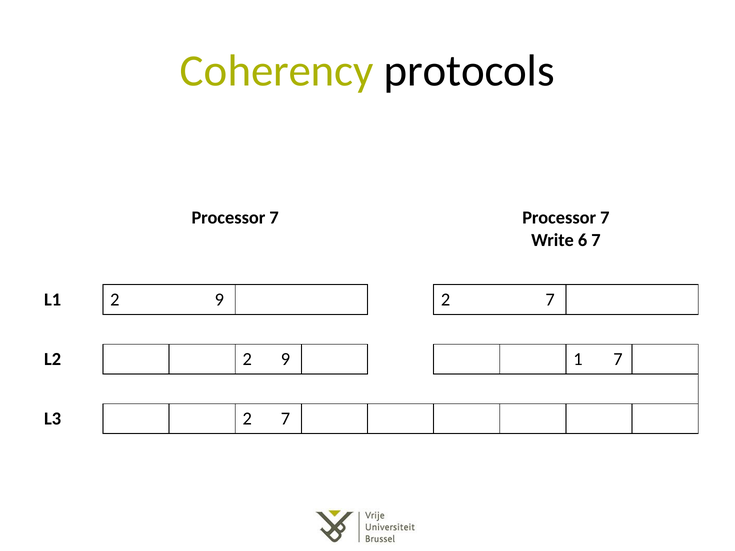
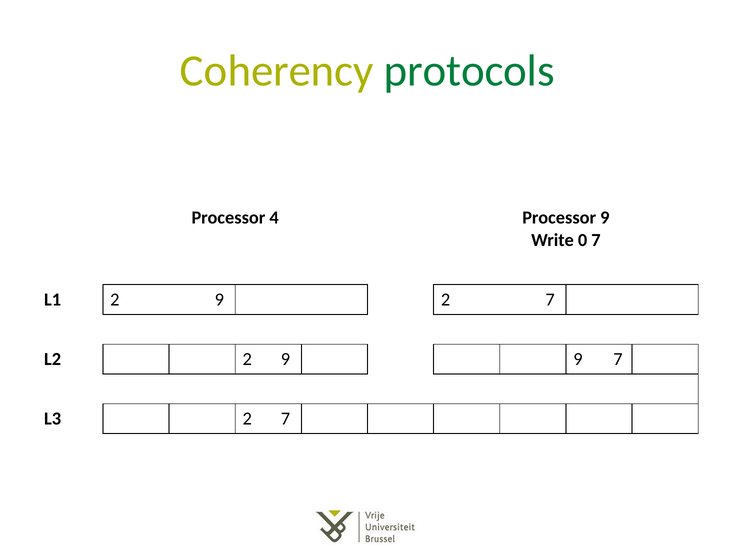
protocols colour: black -> green
7 at (274, 218): 7 -> 4
7 at (605, 218): 7 -> 9
6: 6 -> 0
9 1: 1 -> 9
